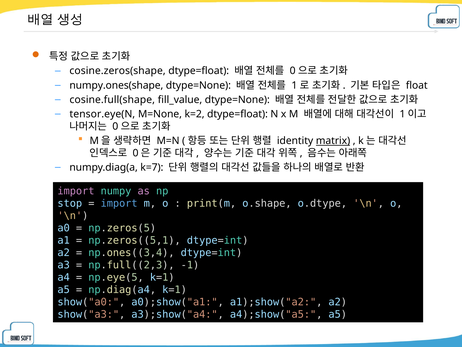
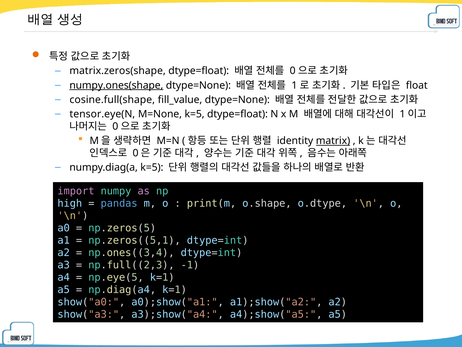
cosine.zeros(shape: cosine.zeros(shape -> matrix.zeros(shape
numpy.ones(shape underline: none -> present
M=None k=2: k=2 -> k=5
numpy.diag(a k=7: k=7 -> k=5
stop: stop -> high
import at (119, 203): import -> pandas
